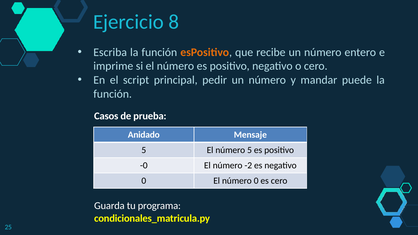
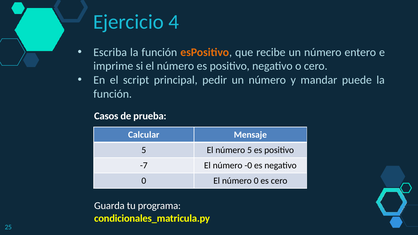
8: 8 -> 4
Anidado: Anidado -> Calcular
-0: -0 -> -7
-2: -2 -> -0
